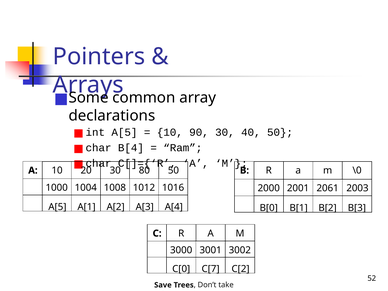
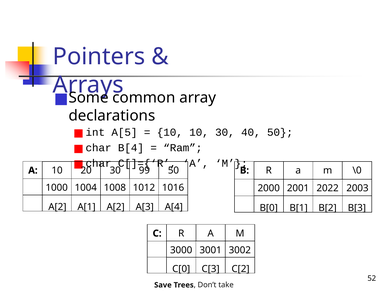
10 90: 90 -> 10
80: 80 -> 99
2061: 2061 -> 2022
A[5 at (57, 207): A[5 -> A[2
C[7: C[7 -> C[3
